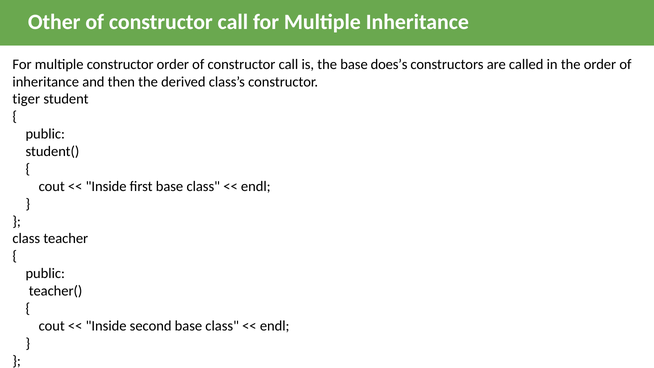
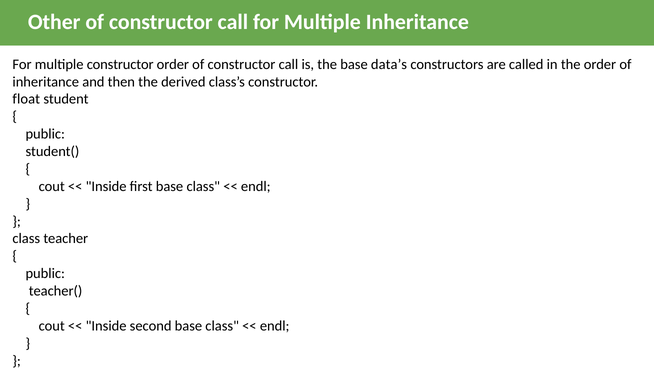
does’s: does’s -> data’s
tiger: tiger -> float
